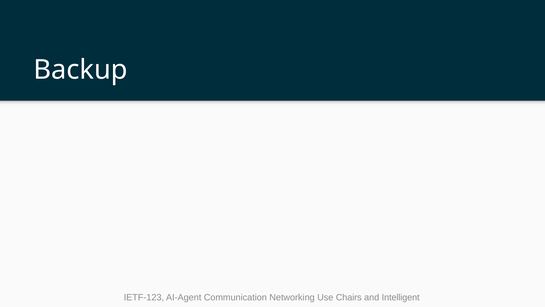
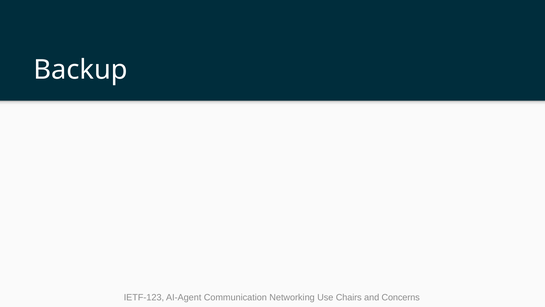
Intelligent: Intelligent -> Concerns
